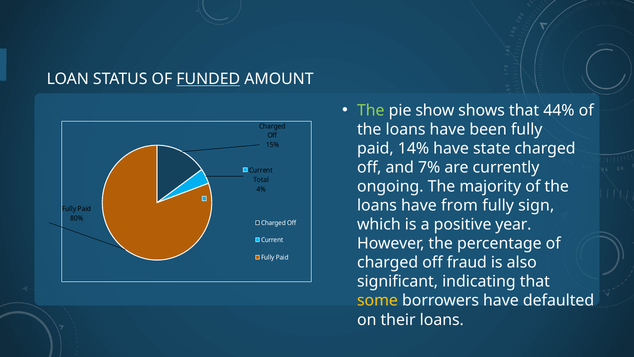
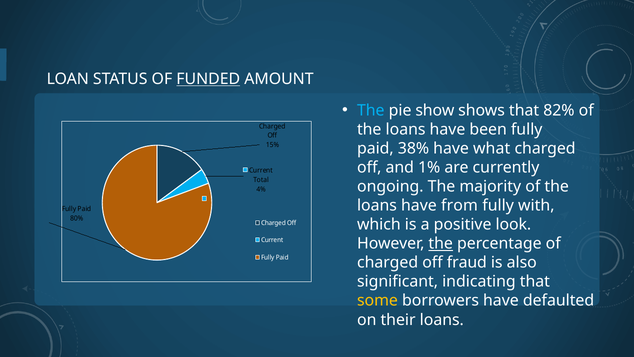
The at (371, 110) colour: light green -> light blue
44%: 44% -> 82%
14%: 14% -> 38%
state: state -> what
7%: 7% -> 1%
sign: sign -> with
year: year -> look
the at (441, 243) underline: none -> present
